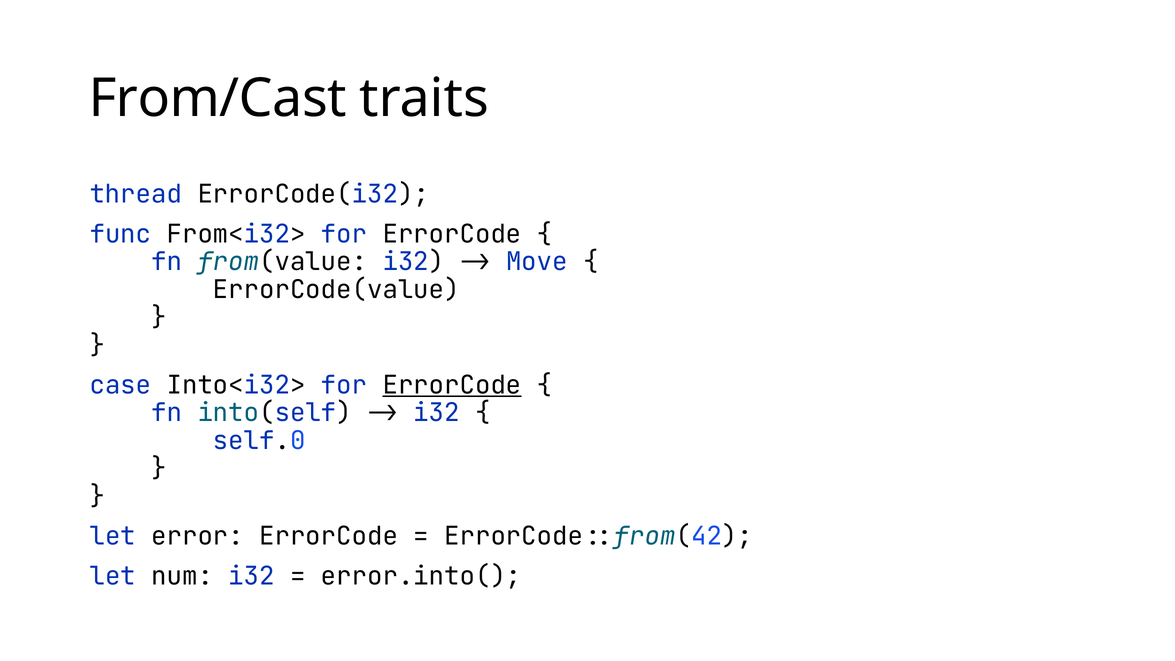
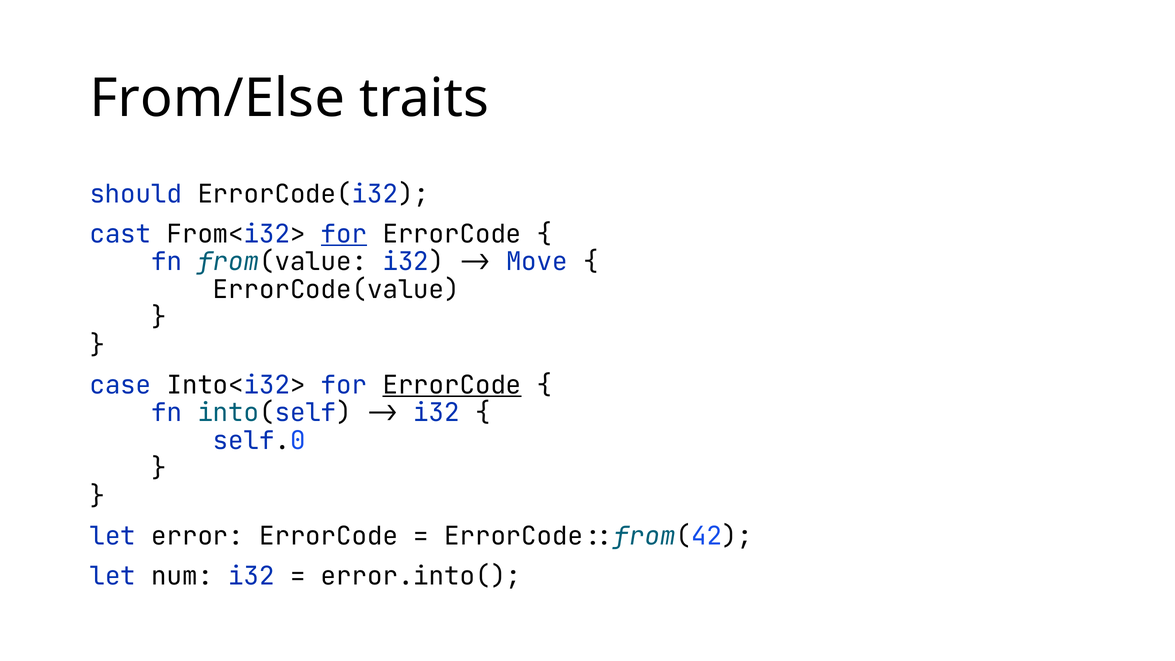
From/Cast: From/Cast -> From/Else
thread: thread -> should
func: func -> cast
for at (344, 234) underline: none -> present
